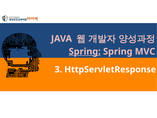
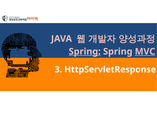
MVC underline: none -> present
